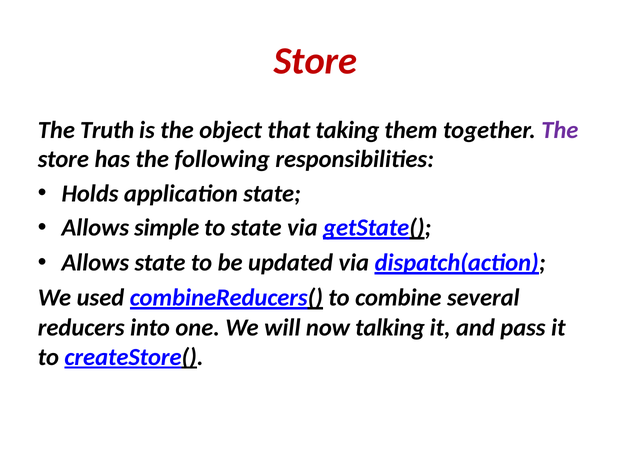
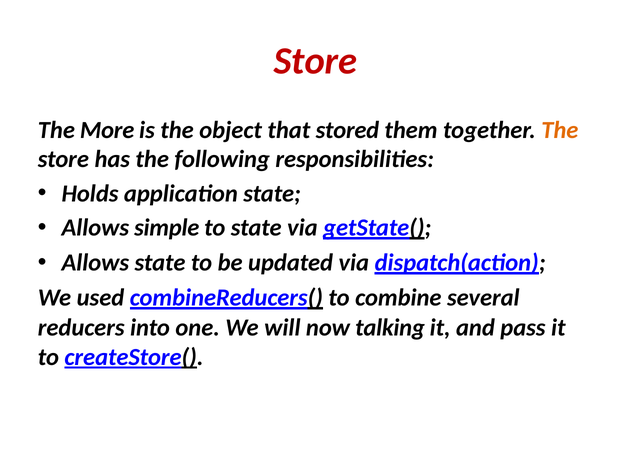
Truth: Truth -> More
taking: taking -> stored
The at (560, 130) colour: purple -> orange
